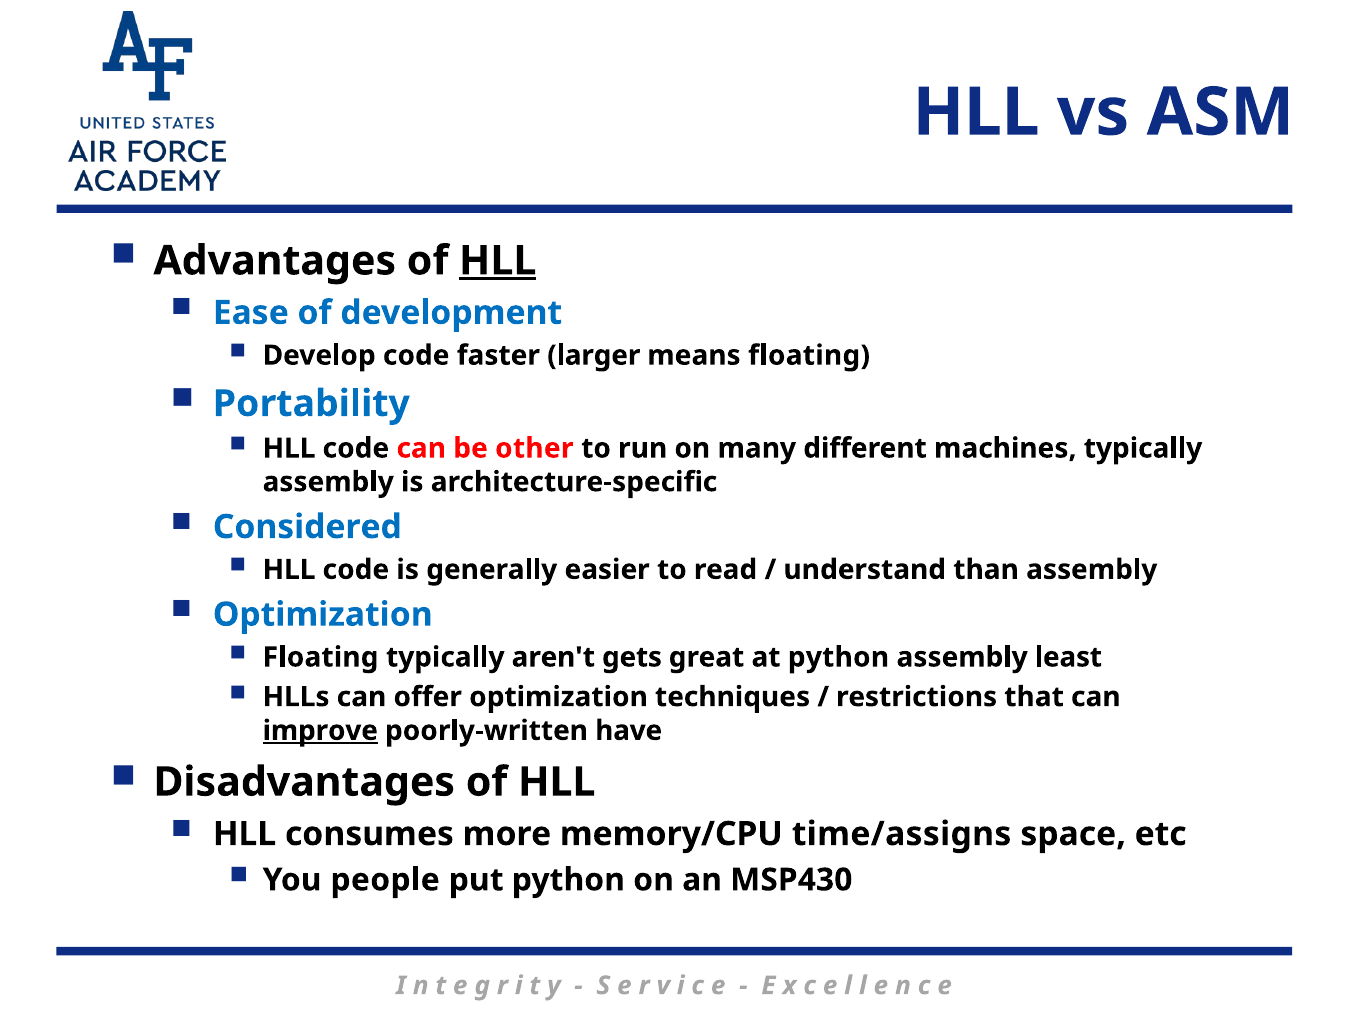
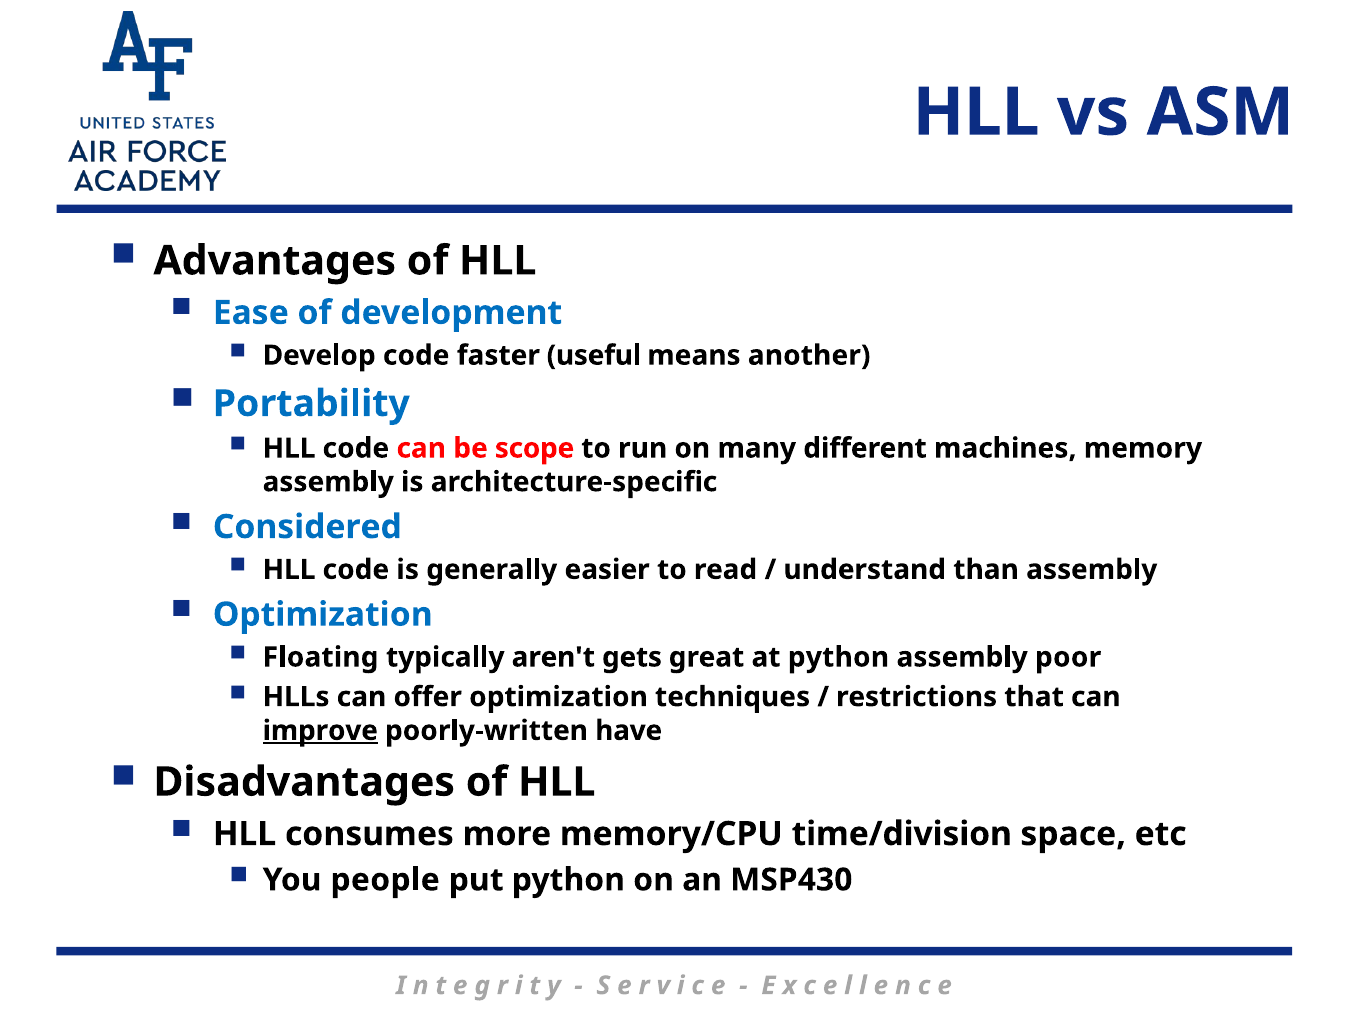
HLL at (498, 261) underline: present -> none
larger: larger -> useful
means floating: floating -> another
other: other -> scope
machines typically: typically -> memory
least: least -> poor
time/assigns: time/assigns -> time/division
